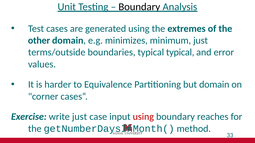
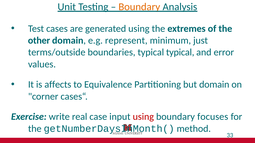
Boundary at (139, 7) colour: black -> orange
minimizes: minimizes -> represent
harder: harder -> affects
write just: just -> real
reaches: reaches -> focuses
